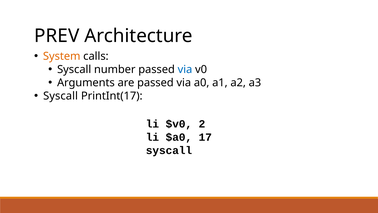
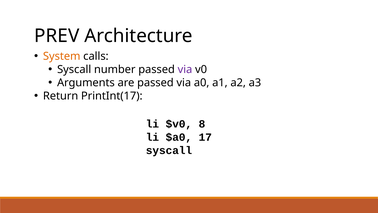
via at (185, 69) colour: blue -> purple
Syscall at (61, 96): Syscall -> Return
2: 2 -> 8
